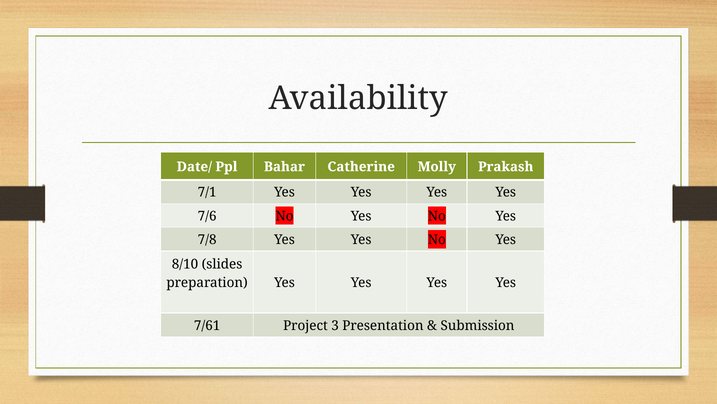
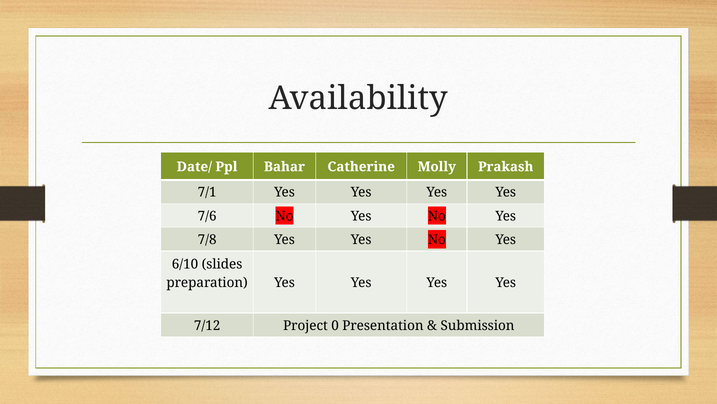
8/10: 8/10 -> 6/10
7/61: 7/61 -> 7/12
3: 3 -> 0
